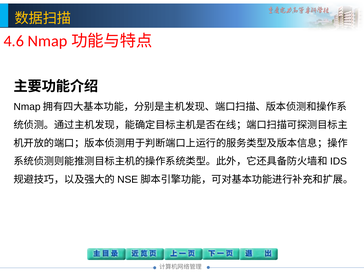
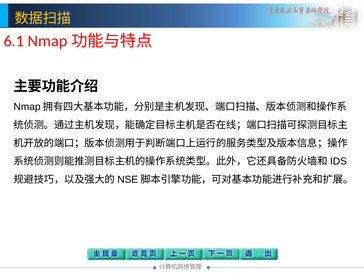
4.6: 4.6 -> 6.1
